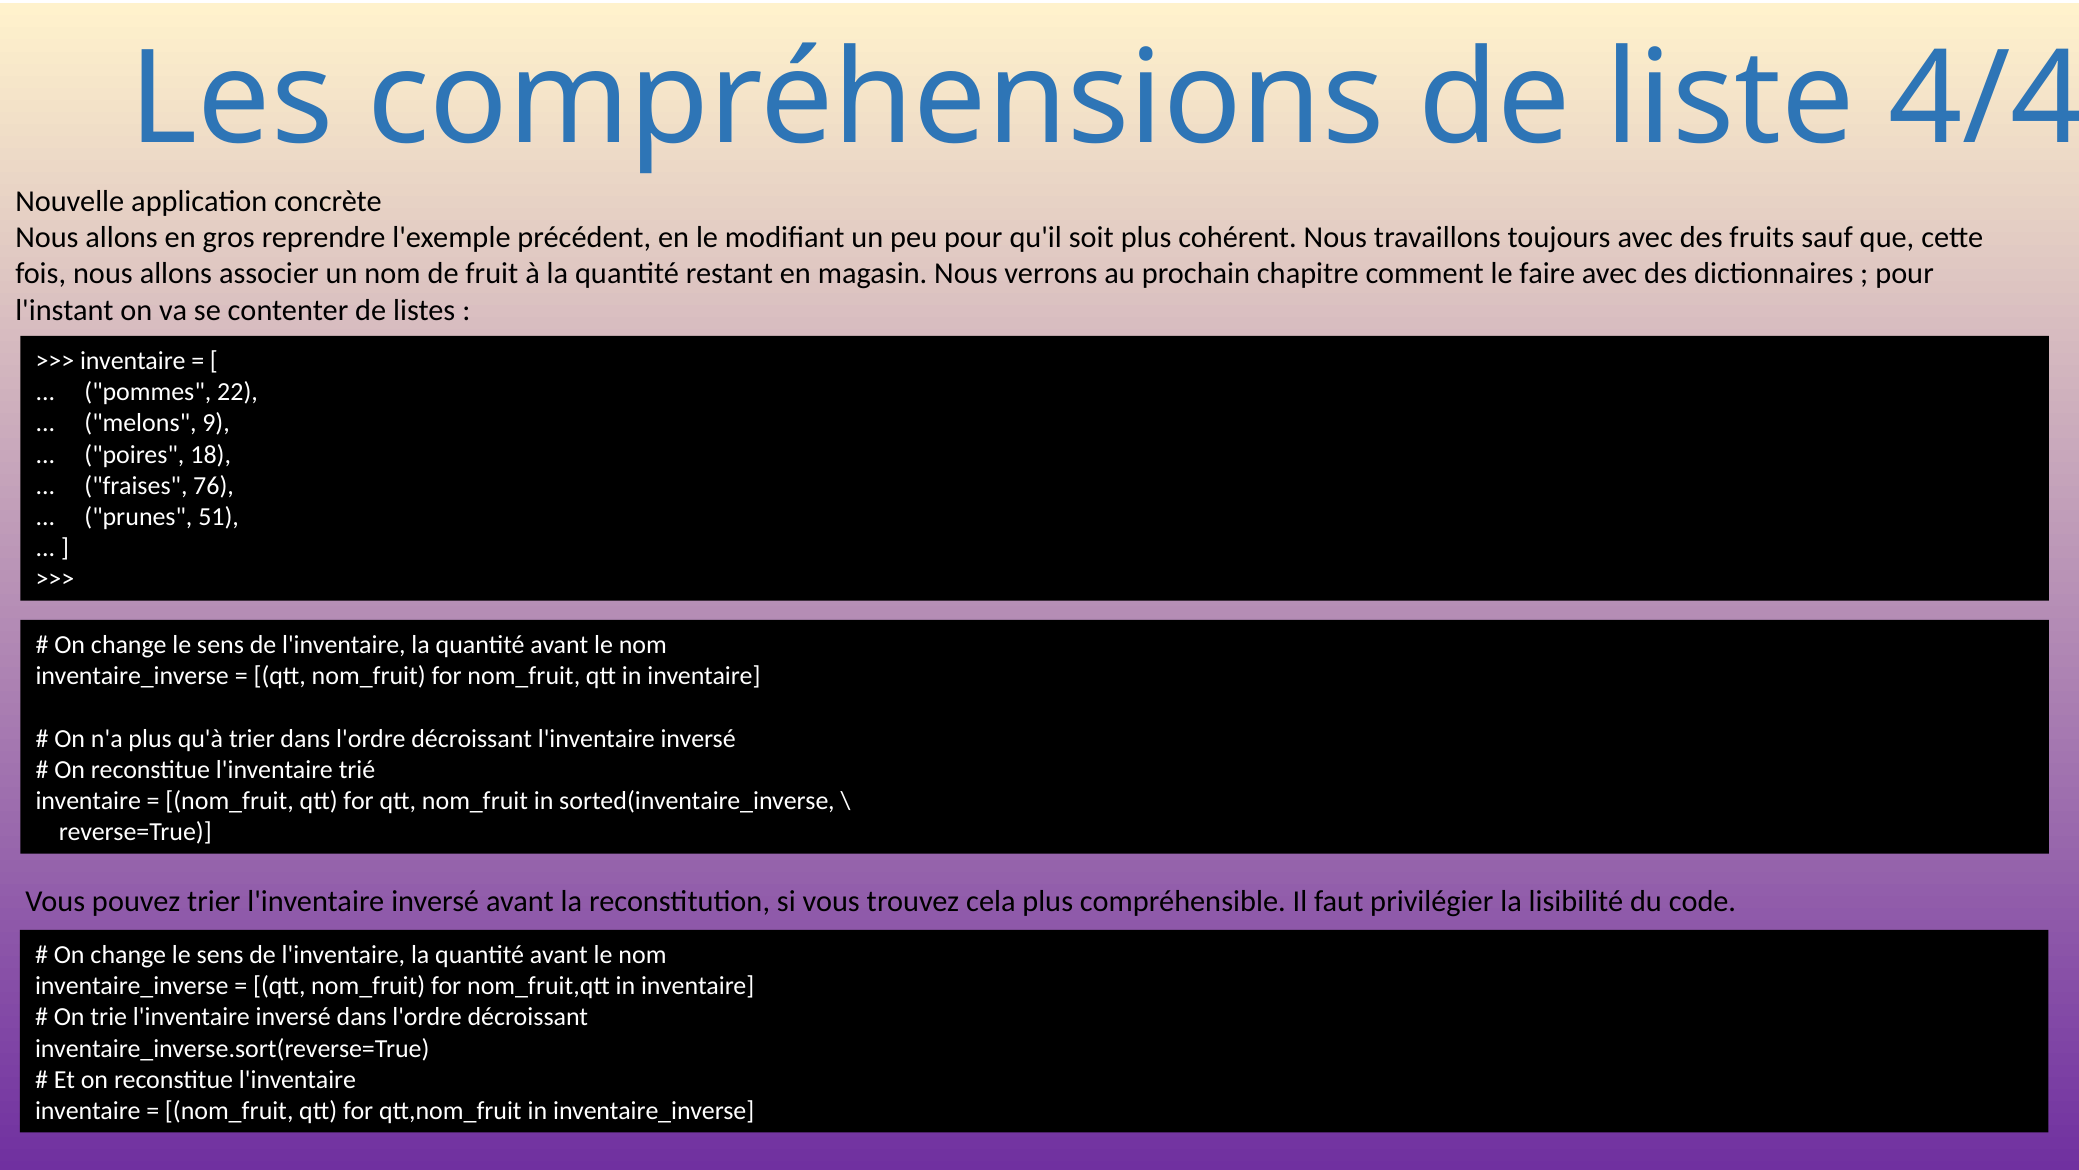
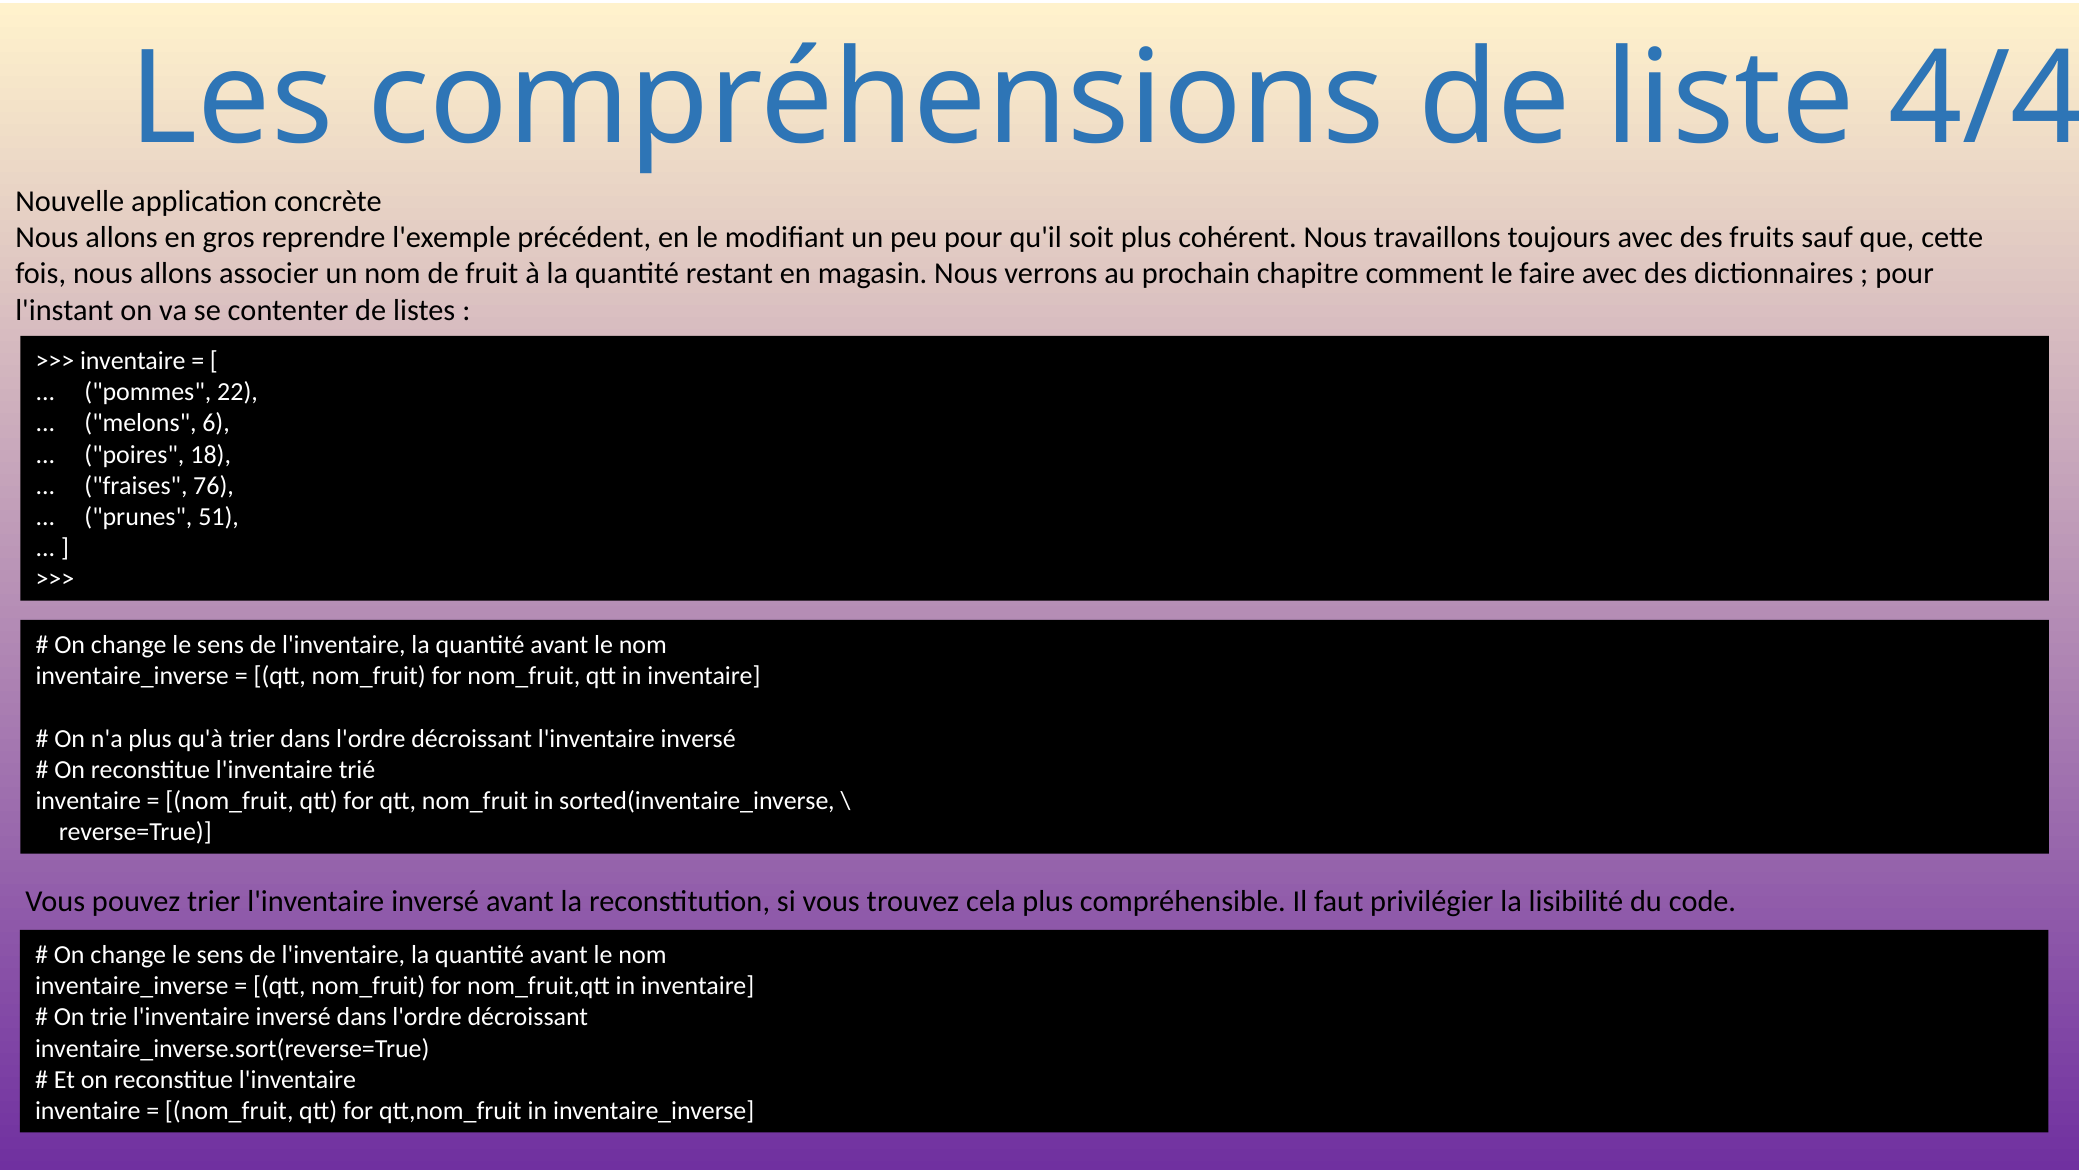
9: 9 -> 6
